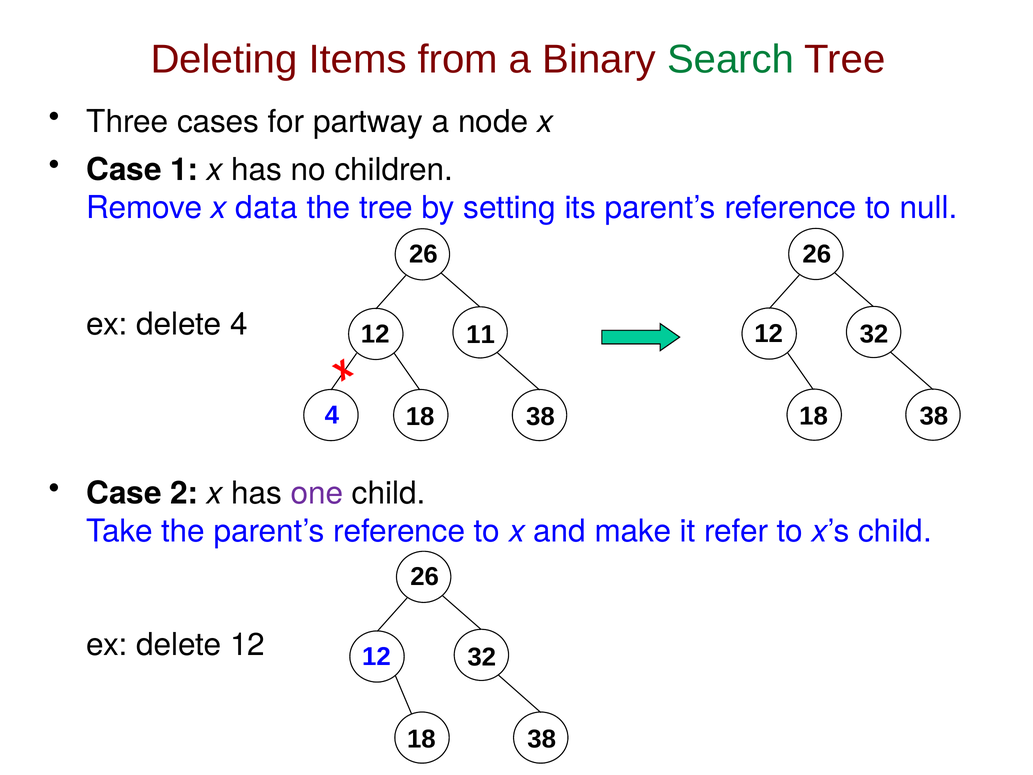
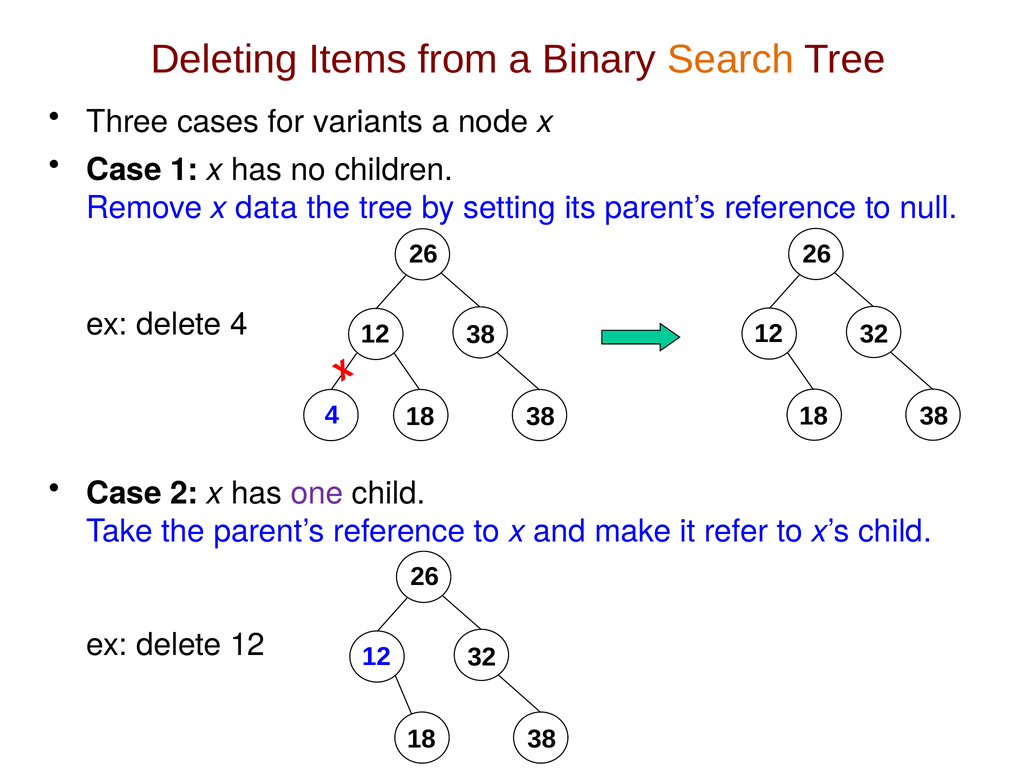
Search colour: green -> orange
partway: partway -> variants
12 11: 11 -> 38
